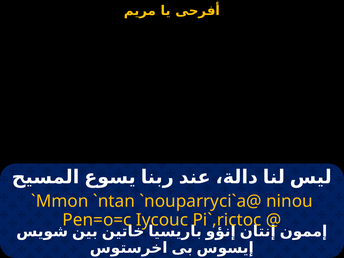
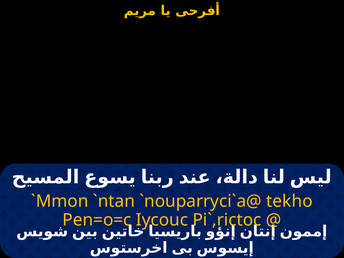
ninou: ninou -> tekho
